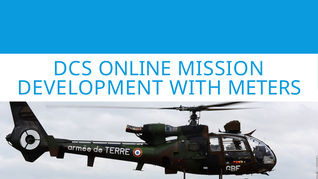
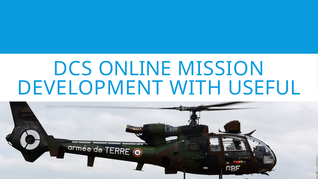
METERS: METERS -> USEFUL
